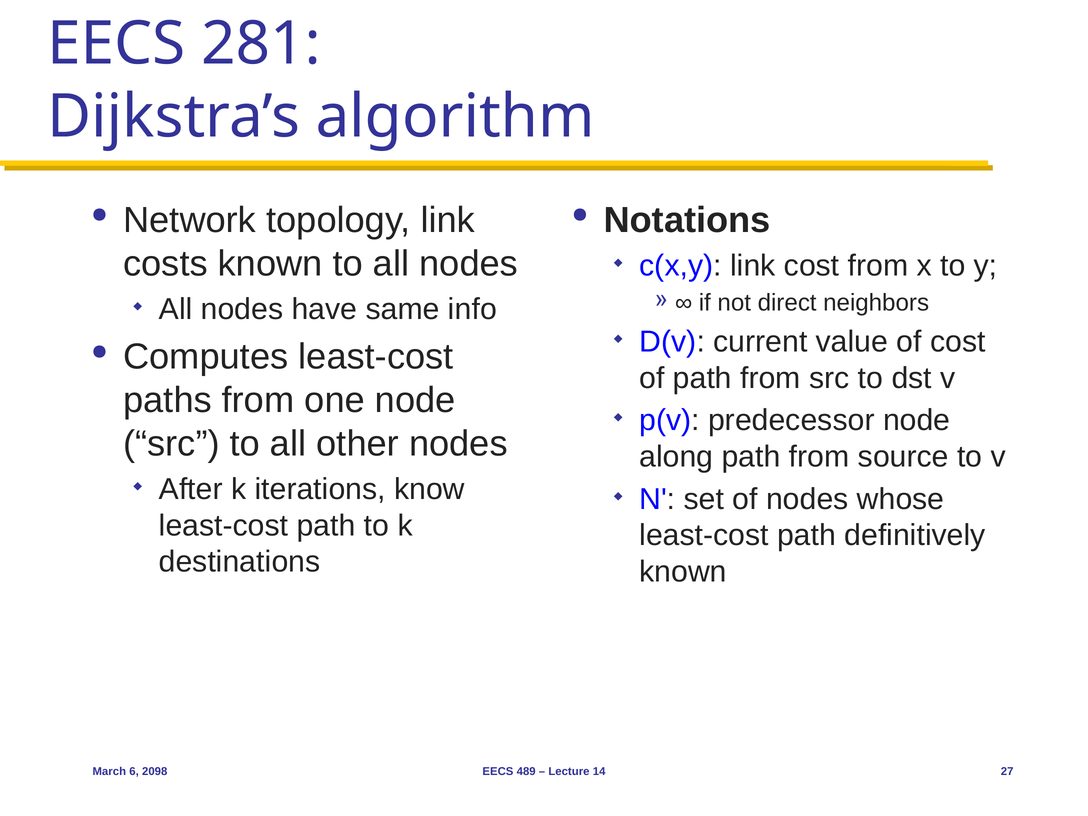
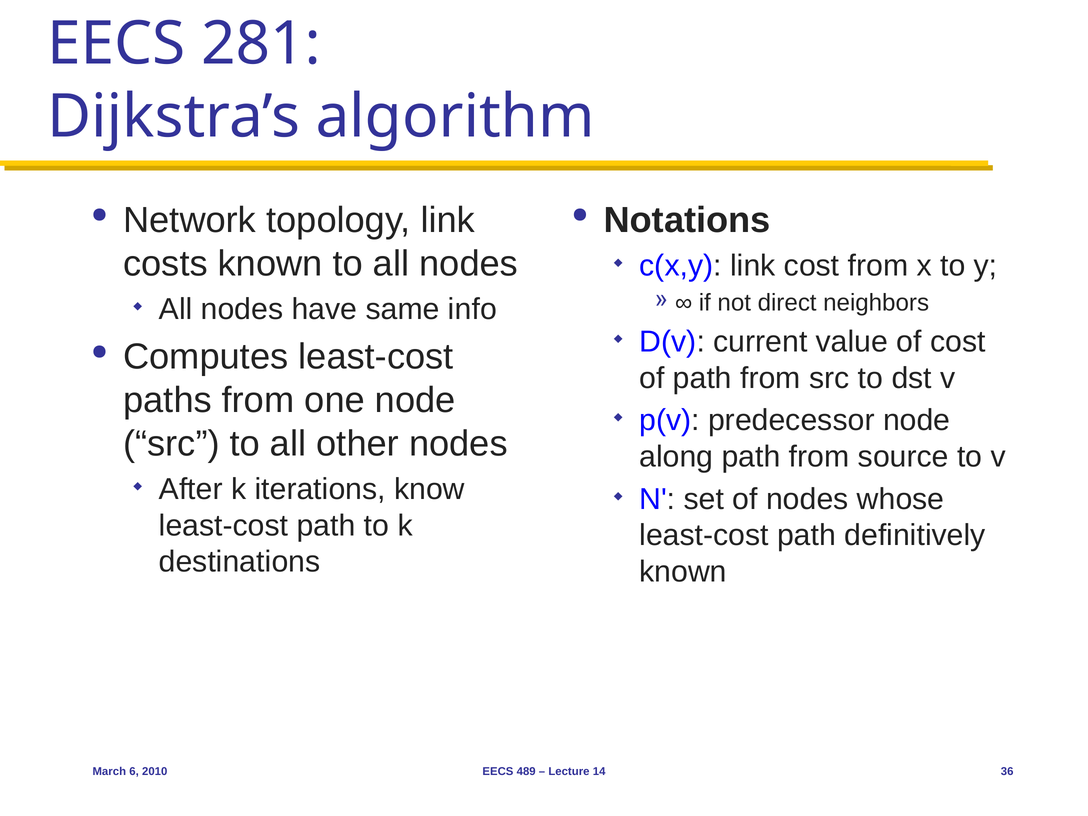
2098: 2098 -> 2010
27: 27 -> 36
